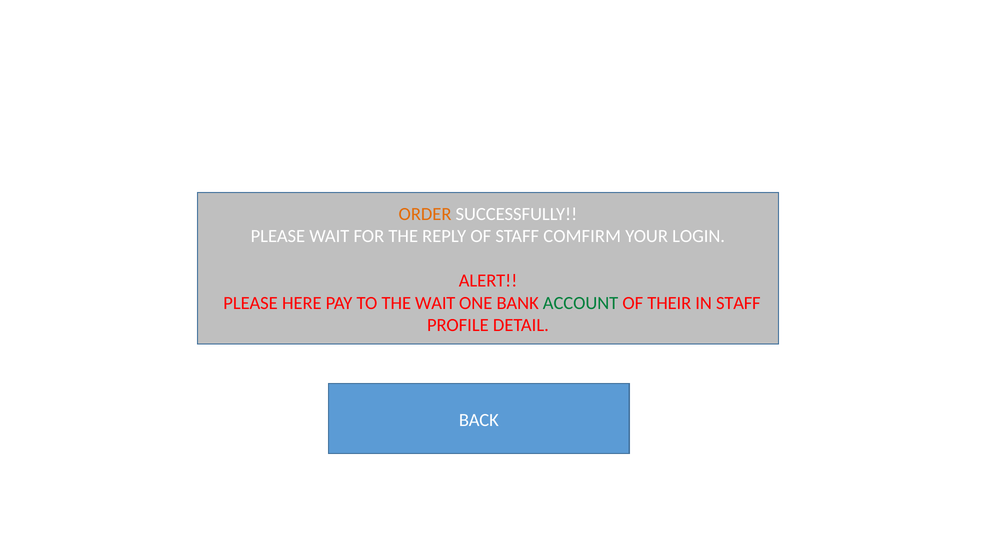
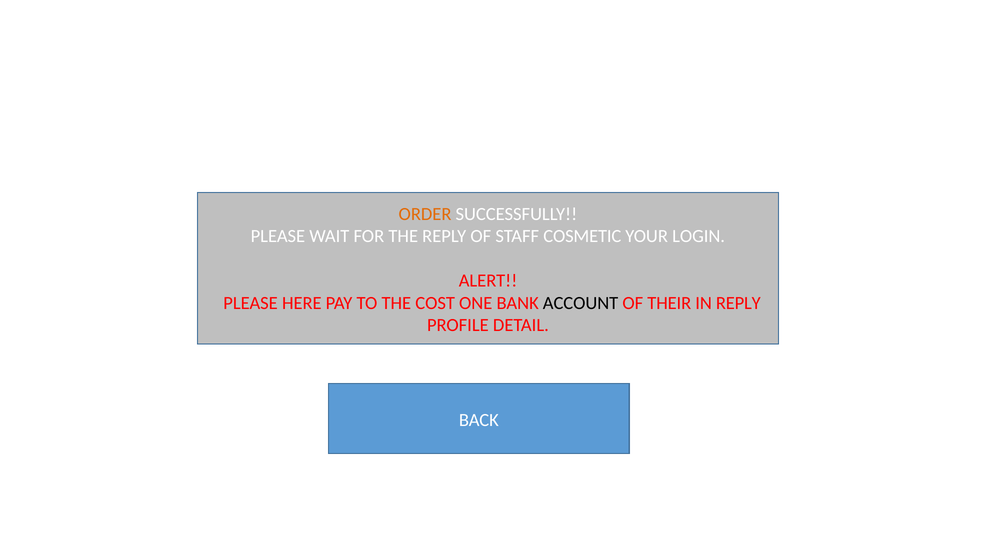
COMFIRM: COMFIRM -> COSMETIC
THE WAIT: WAIT -> COST
ACCOUNT colour: green -> black
IN STAFF: STAFF -> REPLY
